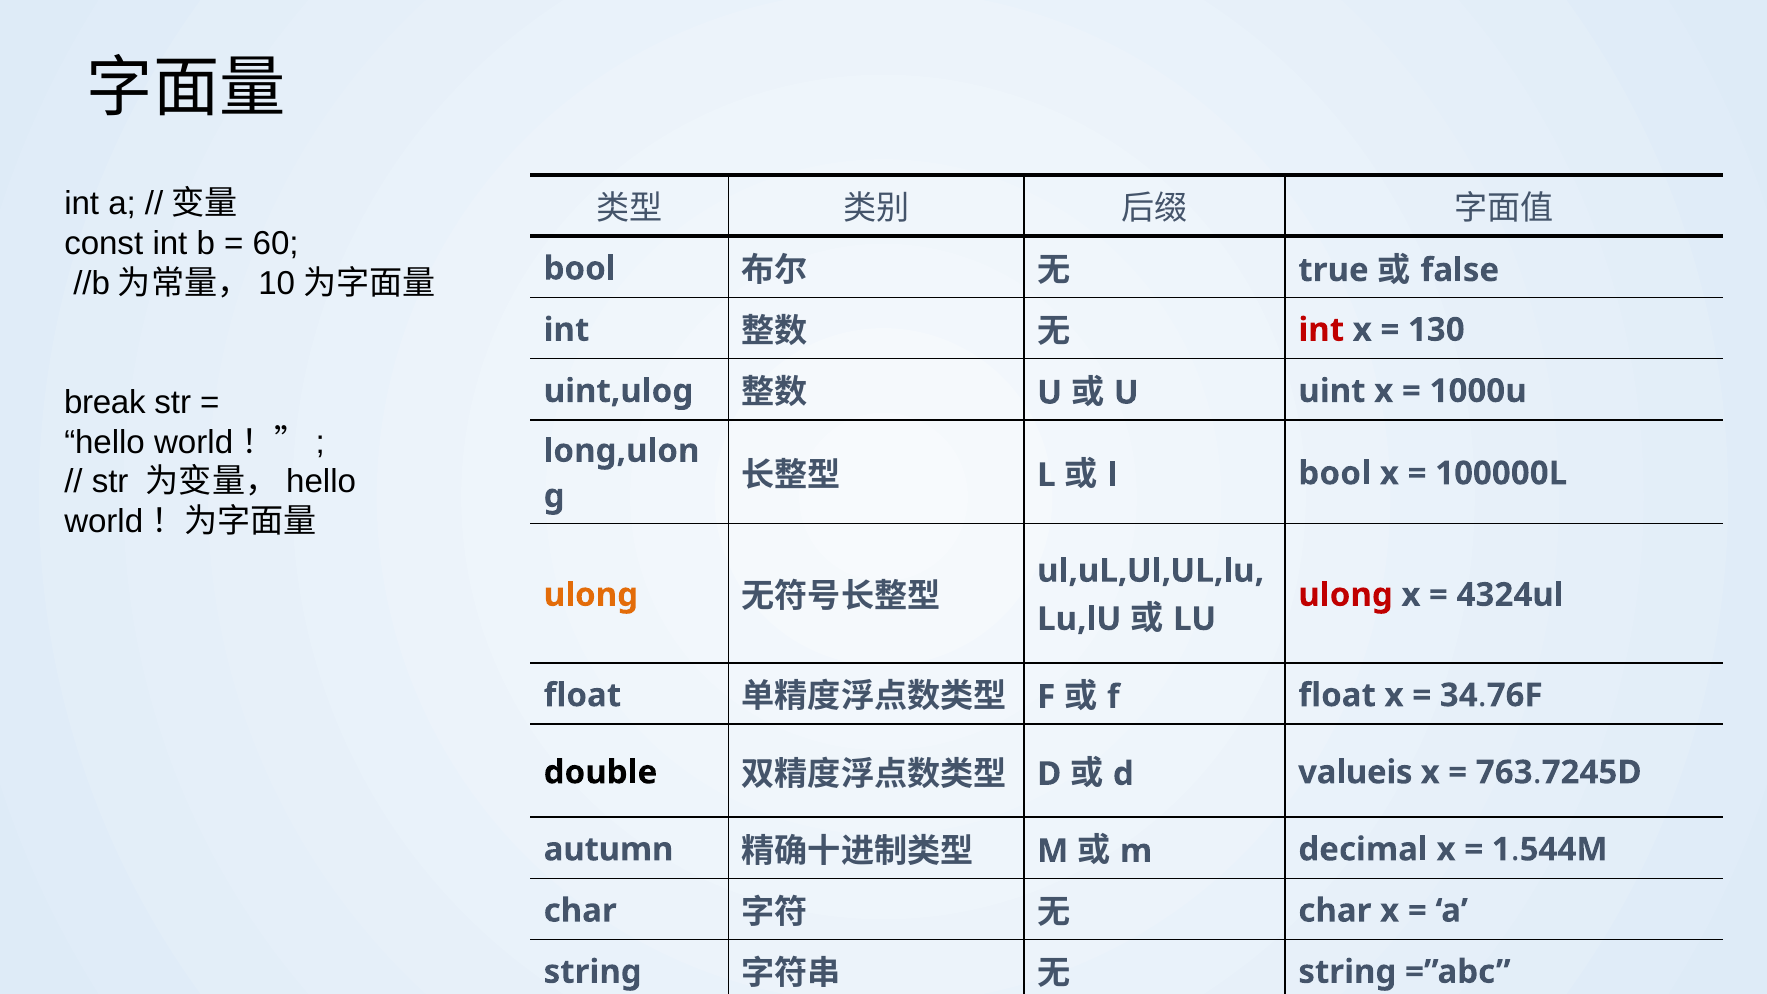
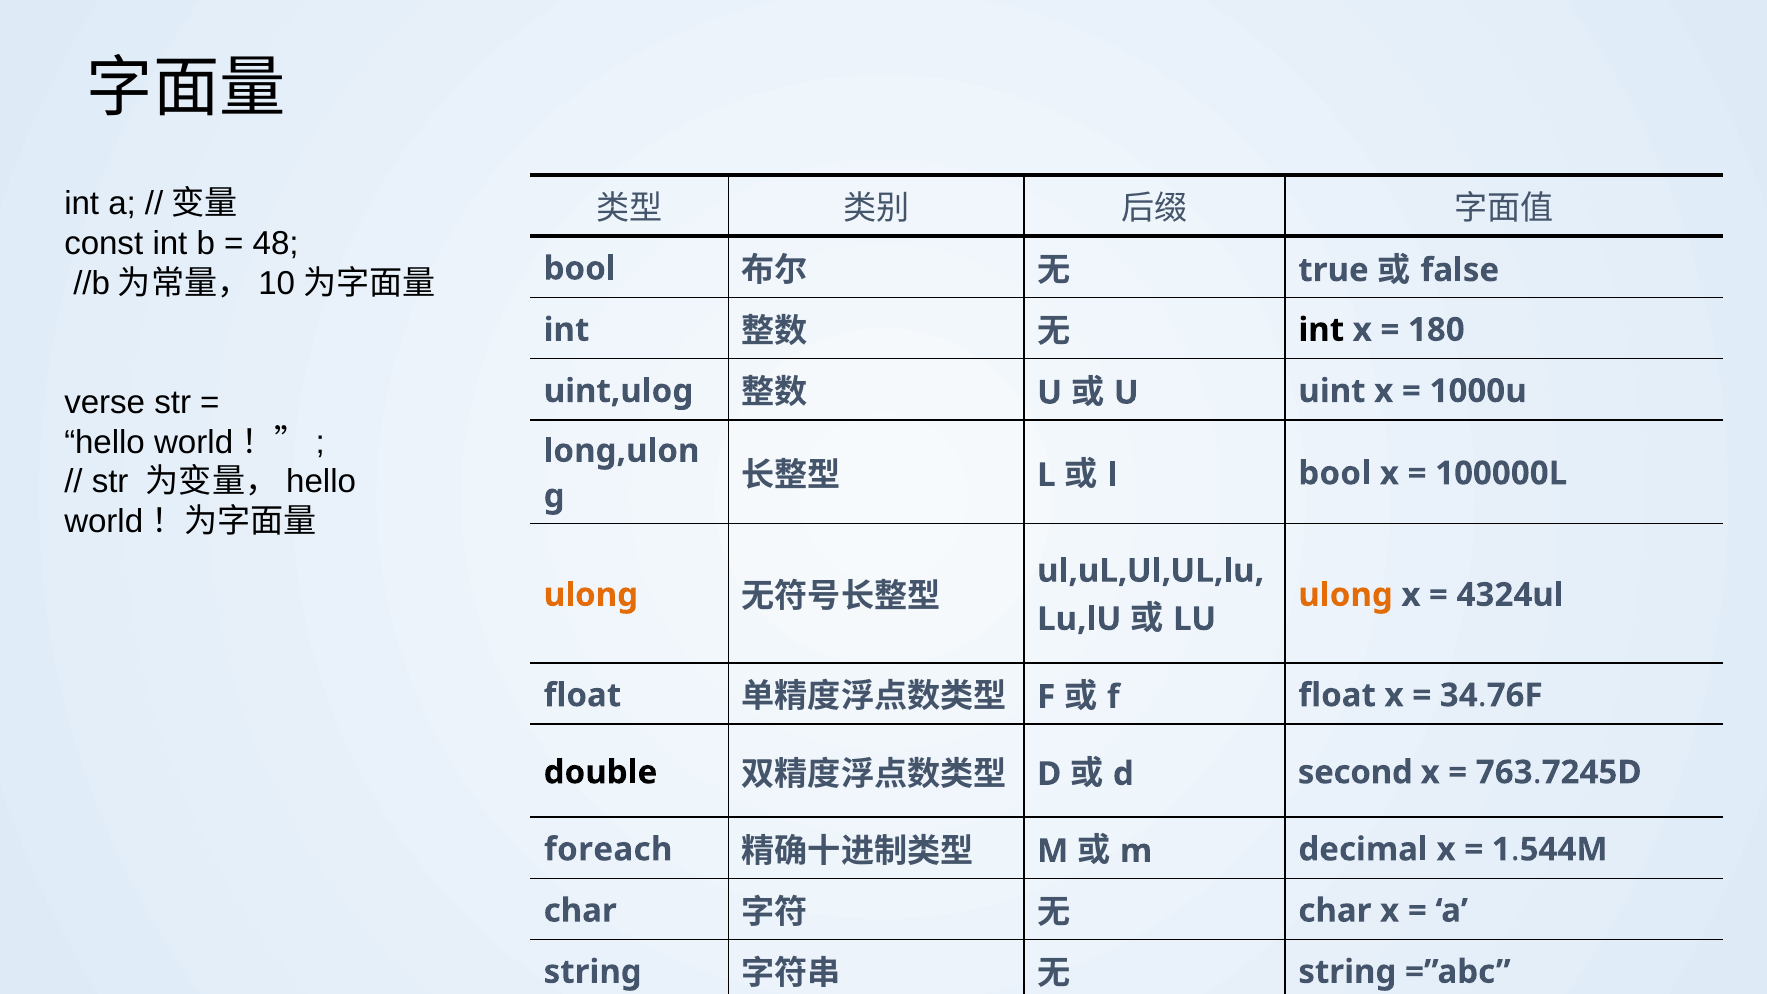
60: 60 -> 48
int at (1321, 330) colour: red -> black
130: 130 -> 180
break: break -> verse
ulong at (1346, 595) colour: red -> orange
valueis: valueis -> second
autumn: autumn -> foreach
